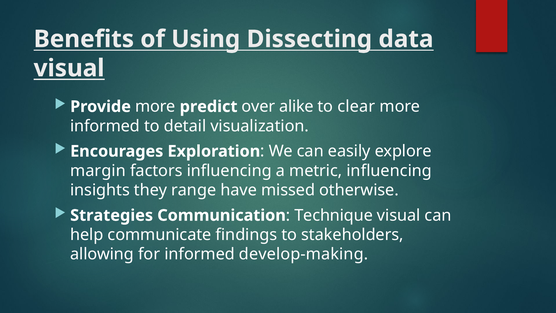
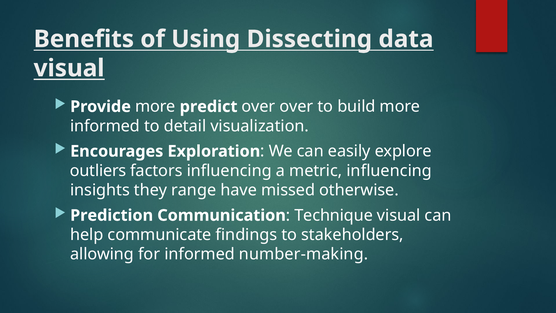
over alike: alike -> over
clear: clear -> build
margin: margin -> outliers
Strategies: Strategies -> Prediction
develop-making: develop-making -> number-making
